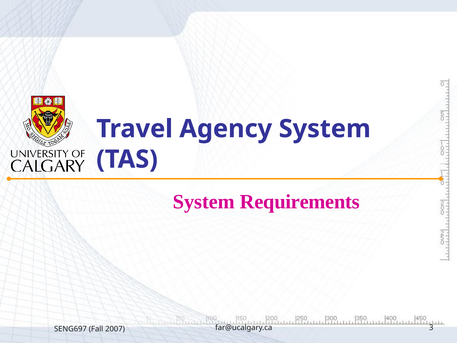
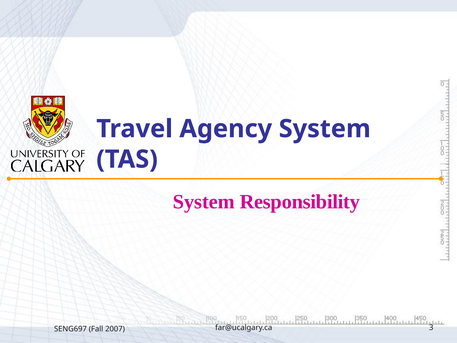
Requirements: Requirements -> Responsibility
